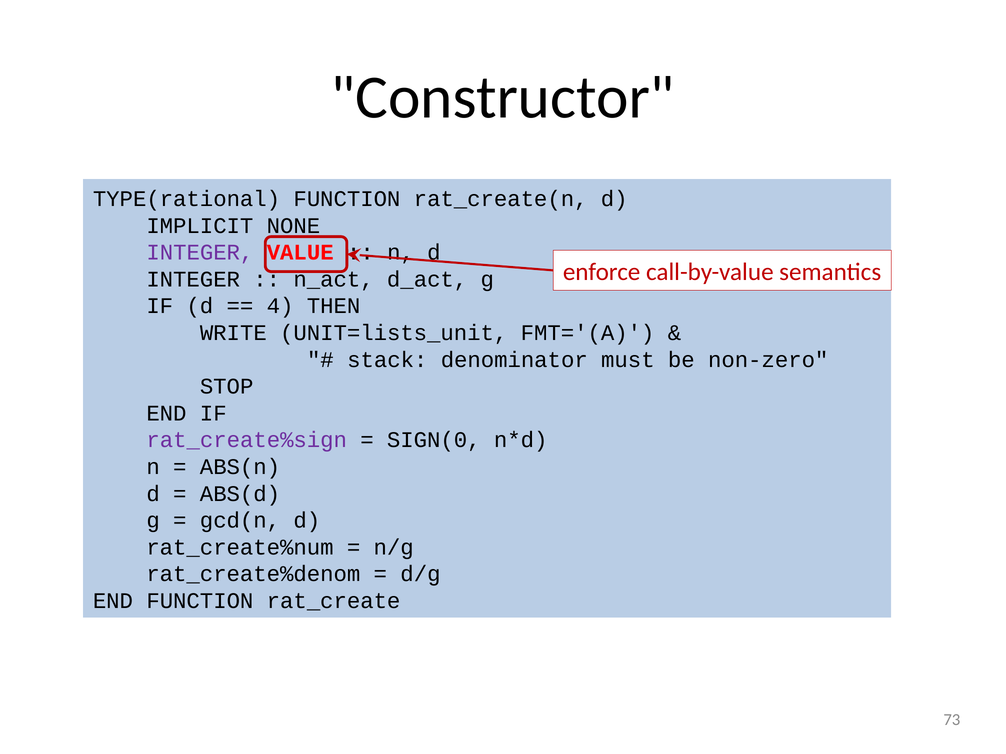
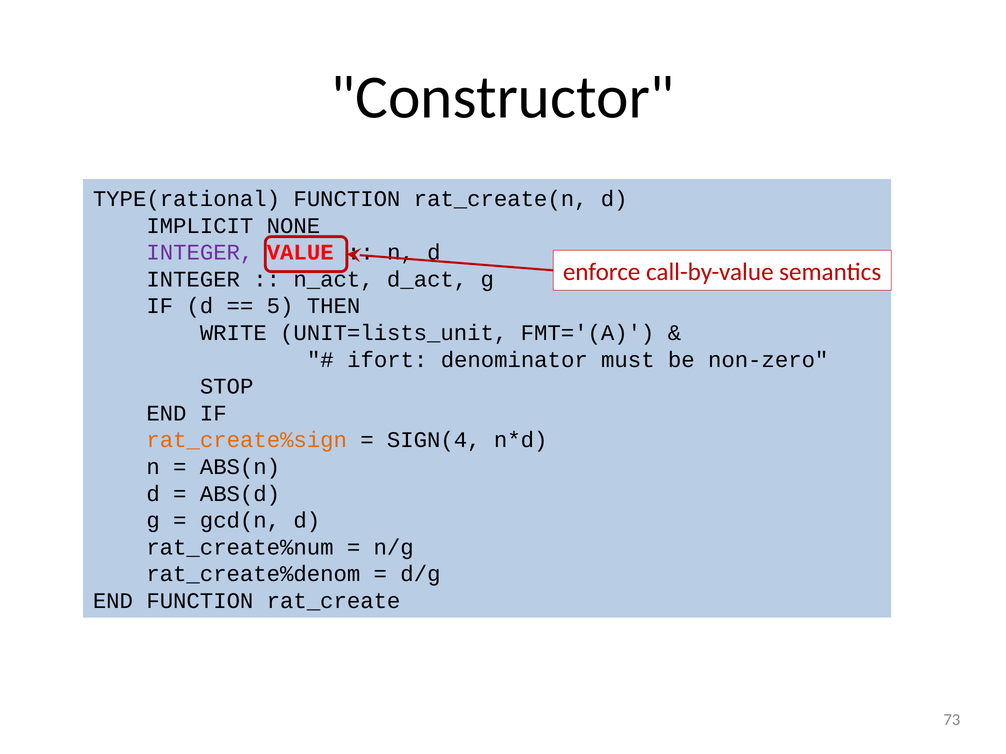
4: 4 -> 5
stack: stack -> ifort
rat_create%sign colour: purple -> orange
SIGN(0: SIGN(0 -> SIGN(4
